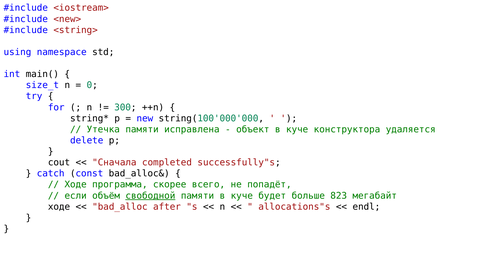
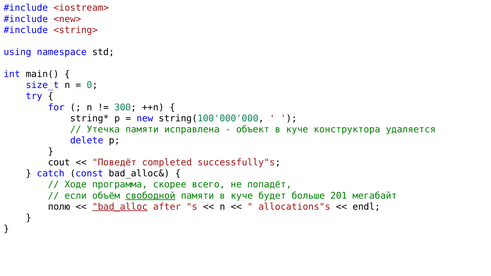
Сначала: Сначала -> Поведёт
823: 823 -> 201
ходе at (59, 207): ходе -> полю
bad_alloc underline: none -> present
